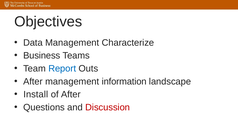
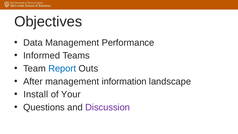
Characterize: Characterize -> Performance
Business: Business -> Informed
of After: After -> Your
Discussion colour: red -> purple
